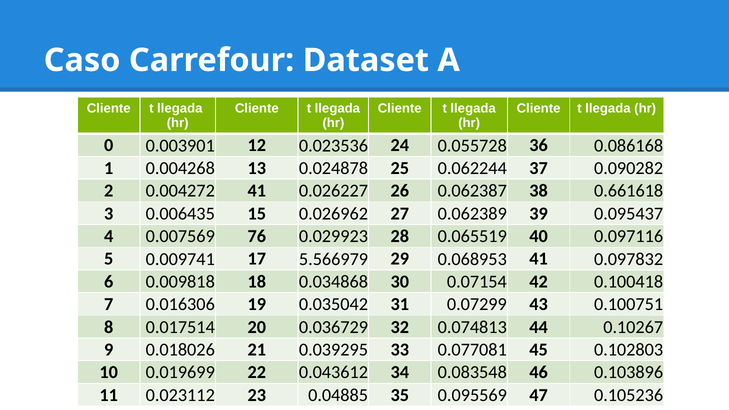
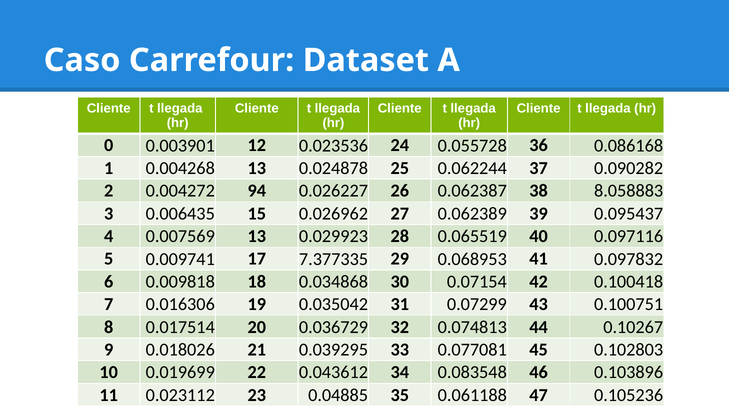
0.004272 41: 41 -> 94
0.661618: 0.661618 -> 8.058883
0.007569 76: 76 -> 13
5.566979: 5.566979 -> 7.377335
0.095569: 0.095569 -> 0.061188
